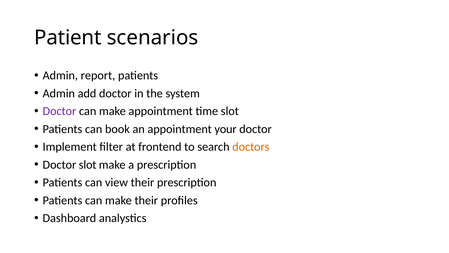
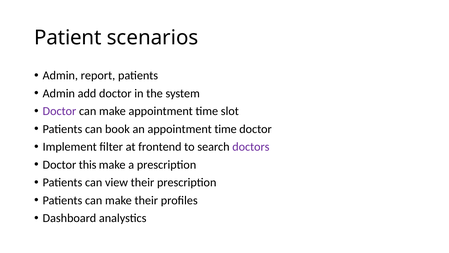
an appointment your: your -> time
doctors colour: orange -> purple
Doctor slot: slot -> this
